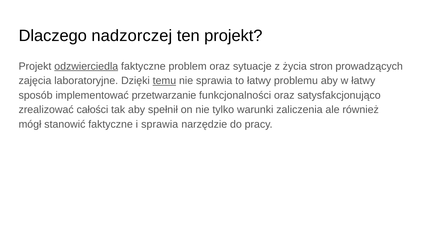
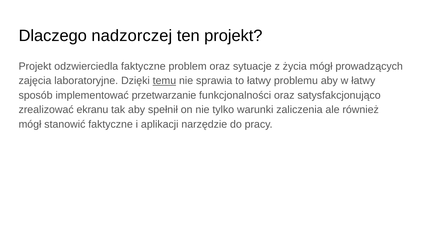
odzwierciedla underline: present -> none
życia stron: stron -> mógł
całości: całości -> ekranu
i sprawia: sprawia -> aplikacji
